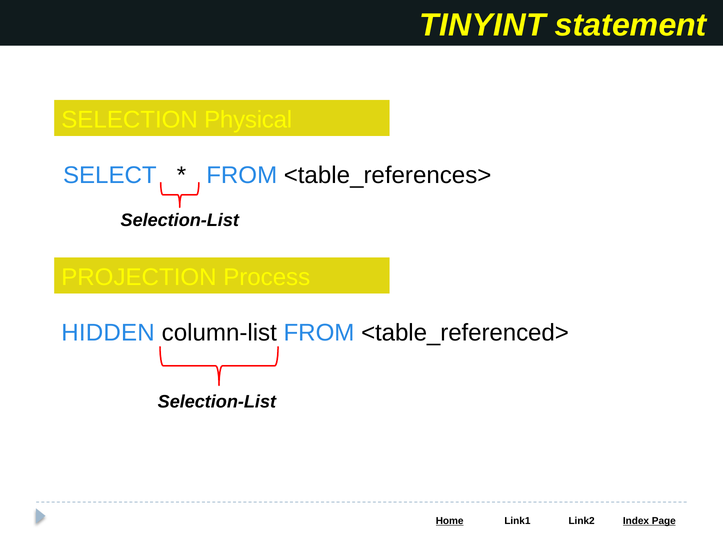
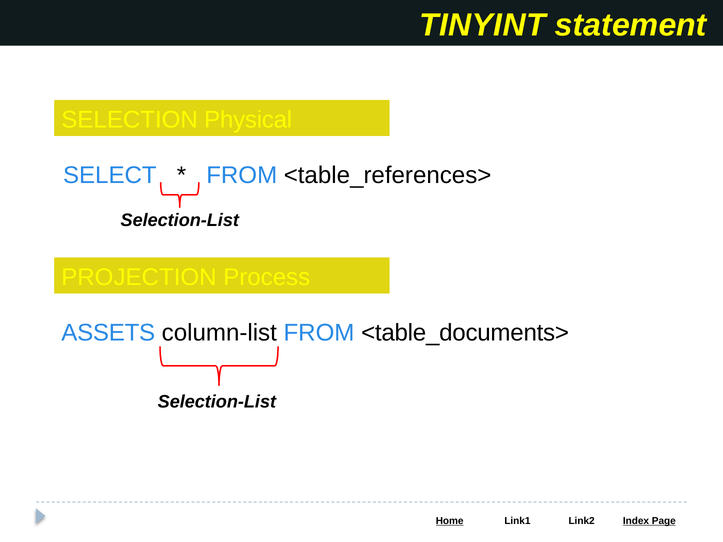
HIDDEN: HIDDEN -> ASSETS
<table_referenced>: <table_referenced> -> <table_documents>
